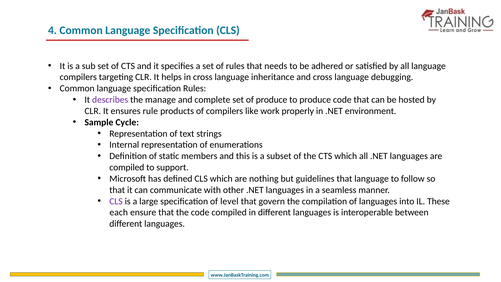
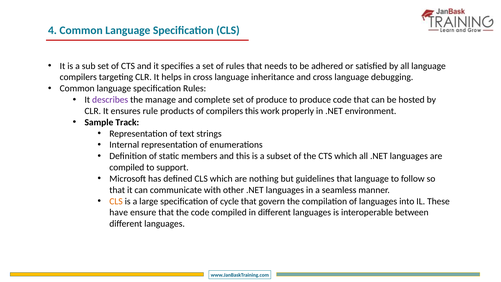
compilers like: like -> this
Cycle: Cycle -> Track
CLS at (116, 201) colour: purple -> orange
level: level -> cycle
each: each -> have
